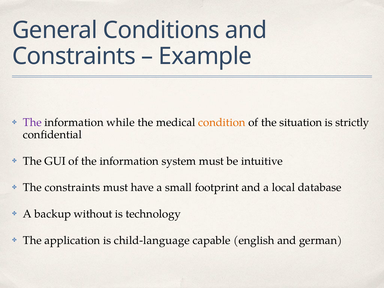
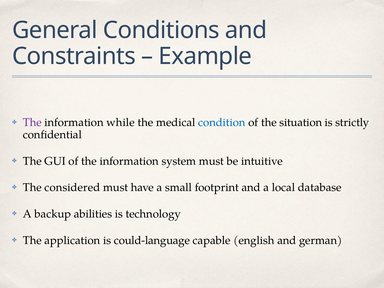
condition colour: orange -> blue
The constraints: constraints -> considered
without: without -> abilities
child-language: child-language -> could-language
